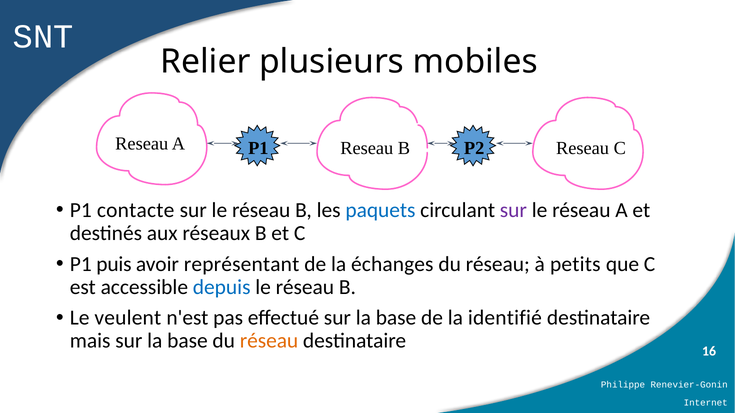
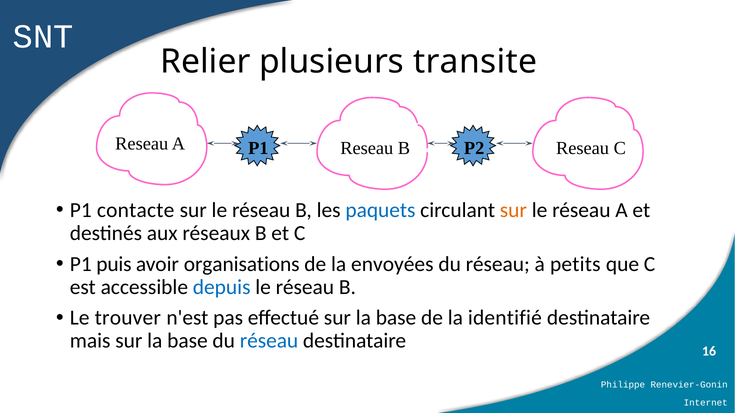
mobiles: mobiles -> transite
sur at (513, 210) colour: purple -> orange
représentant: représentant -> organisations
échanges: échanges -> envoyées
veulent: veulent -> trouver
réseau at (269, 341) colour: orange -> blue
